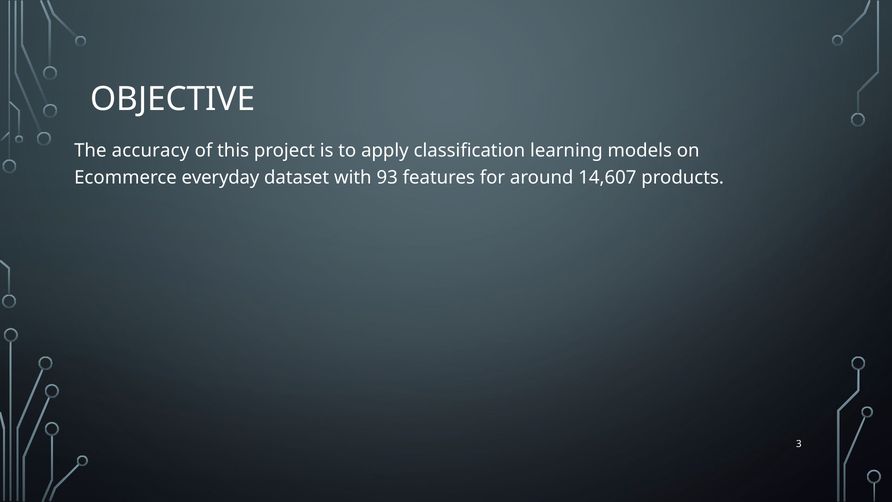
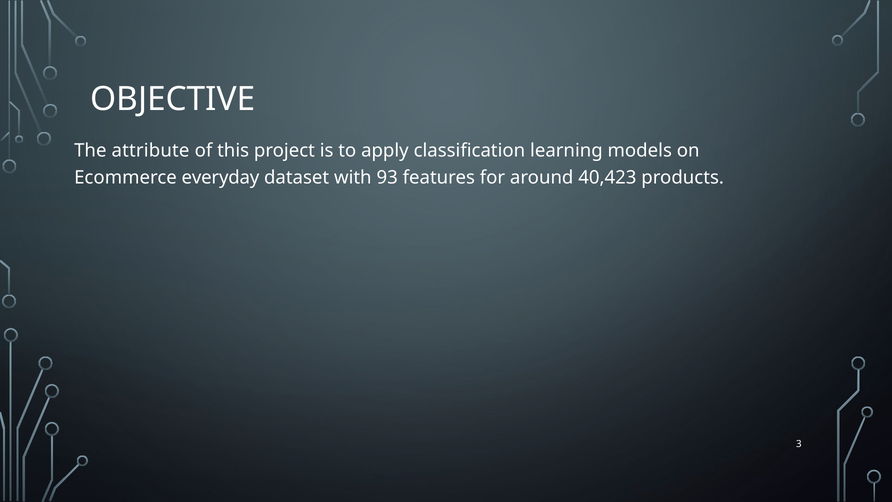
accuracy: accuracy -> attribute
14,607: 14,607 -> 40,423
